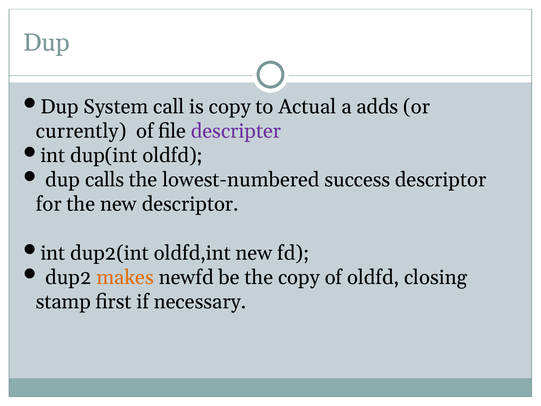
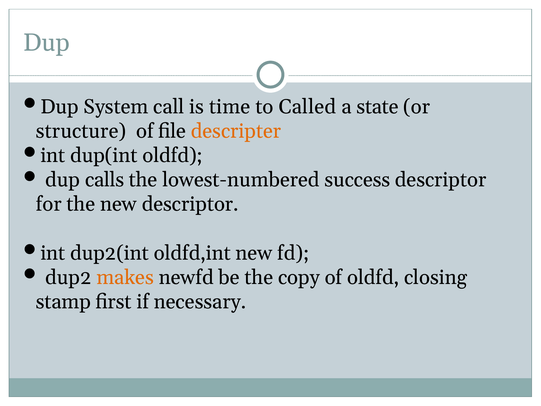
is copy: copy -> time
Actual: Actual -> Called
adds: adds -> state
currently: currently -> structure
descripter colour: purple -> orange
